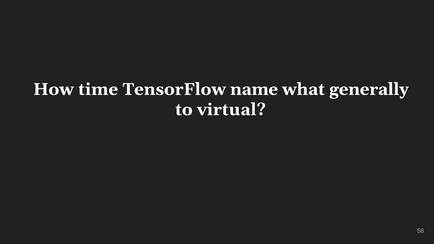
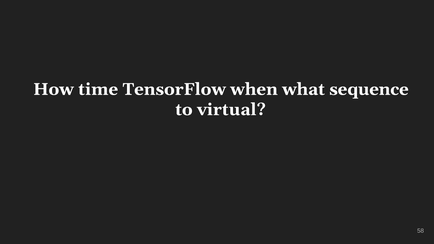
name: name -> when
generally: generally -> sequence
